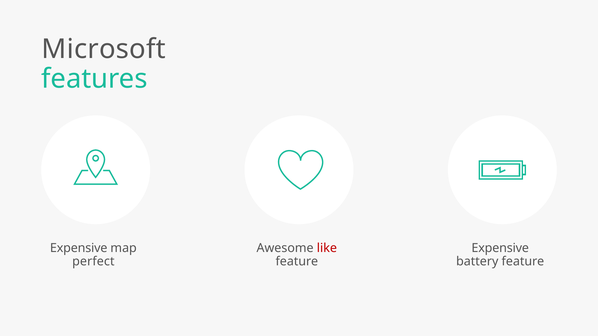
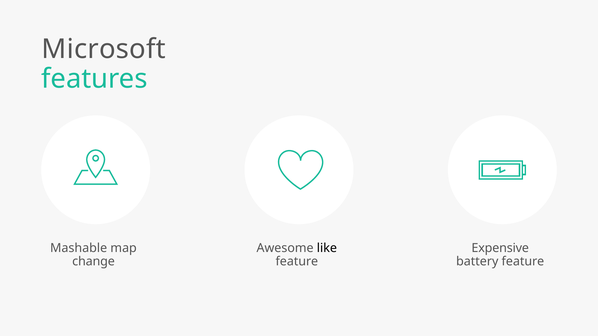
Expensive at (79, 248): Expensive -> Mashable
like colour: red -> black
perfect: perfect -> change
